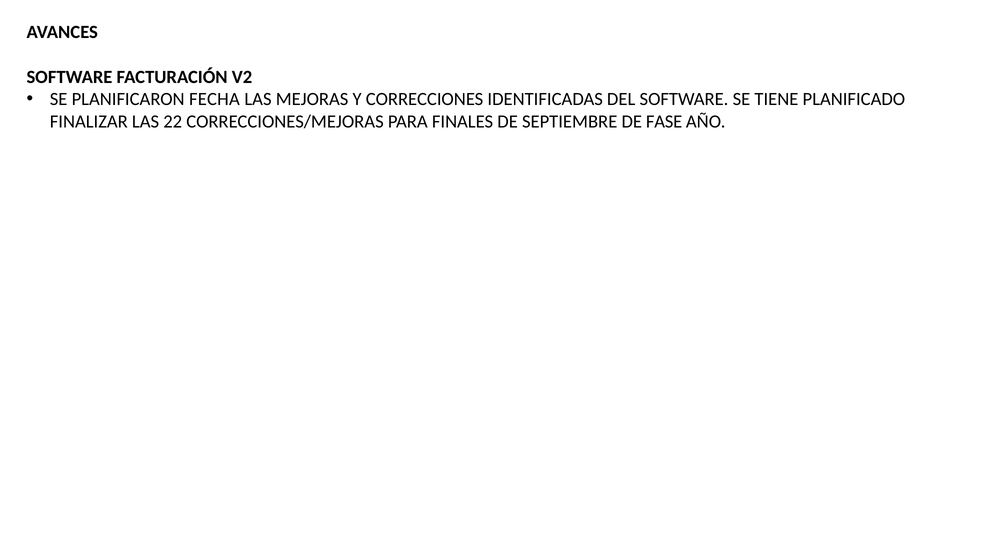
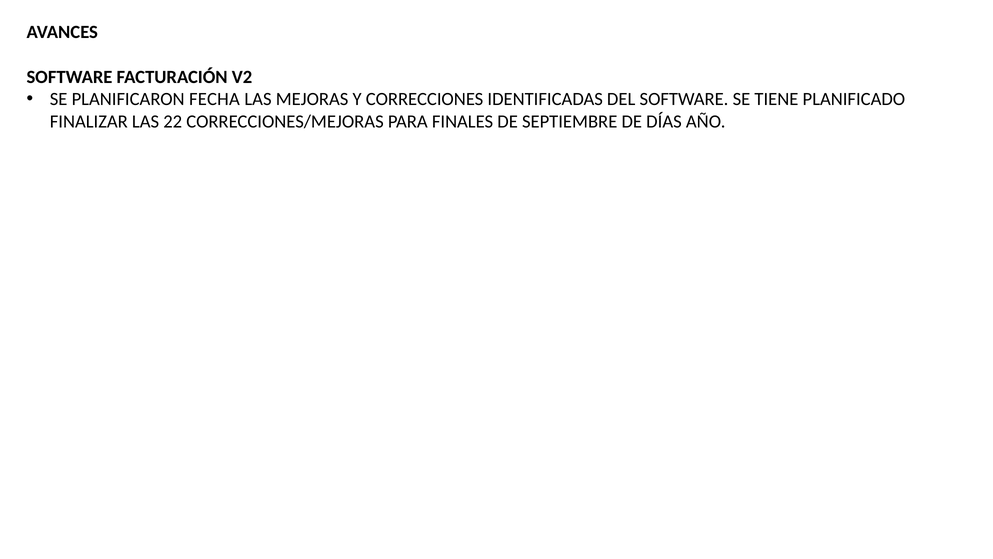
FASE: FASE -> DÍAS
